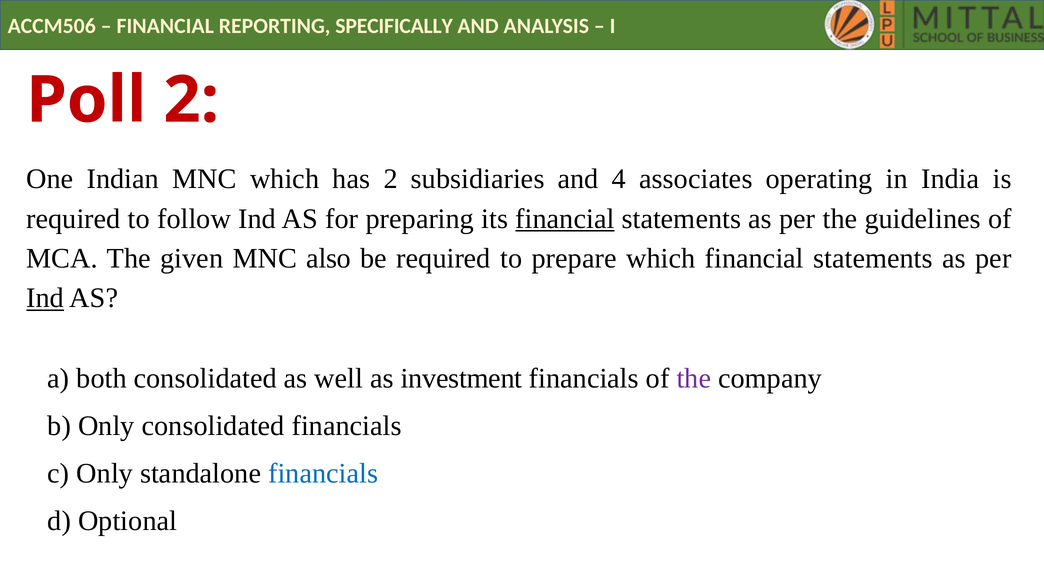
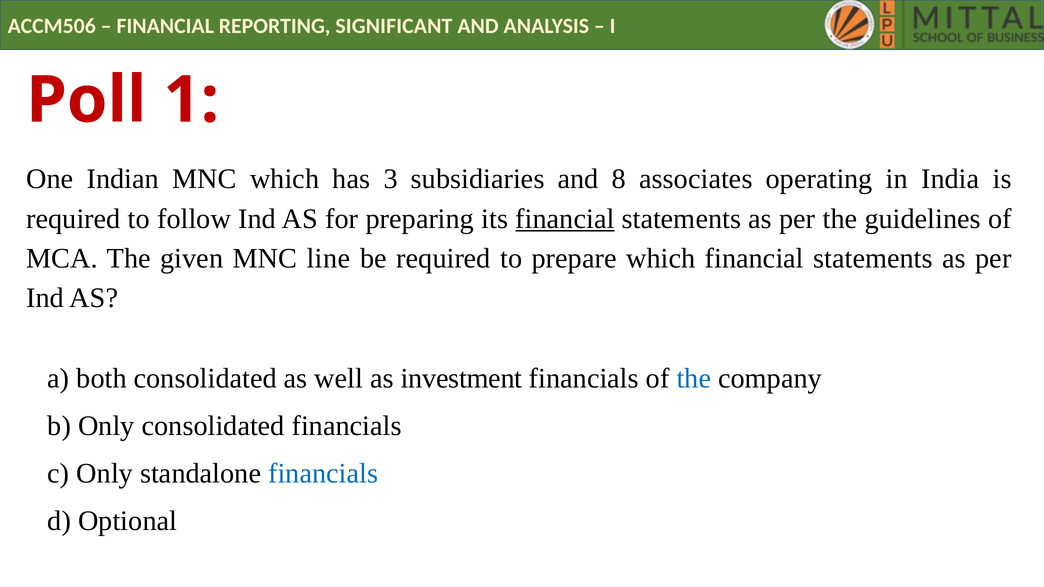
SPECIFICALLY: SPECIFICALLY -> SIGNIFICANT
Poll 2: 2 -> 1
has 2: 2 -> 3
4: 4 -> 8
also: also -> line
Ind at (45, 298) underline: present -> none
the at (694, 379) colour: purple -> blue
